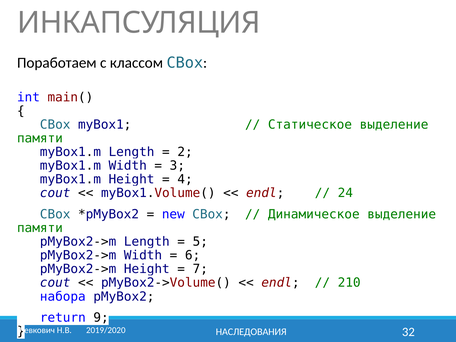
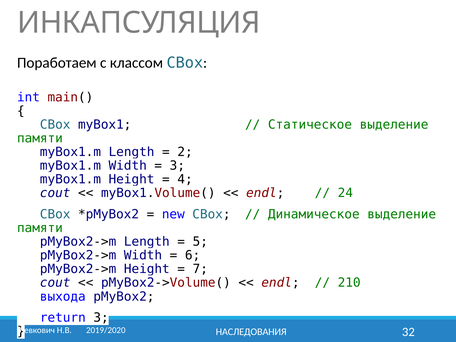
набора: набора -> выхода
return 9: 9 -> 3
